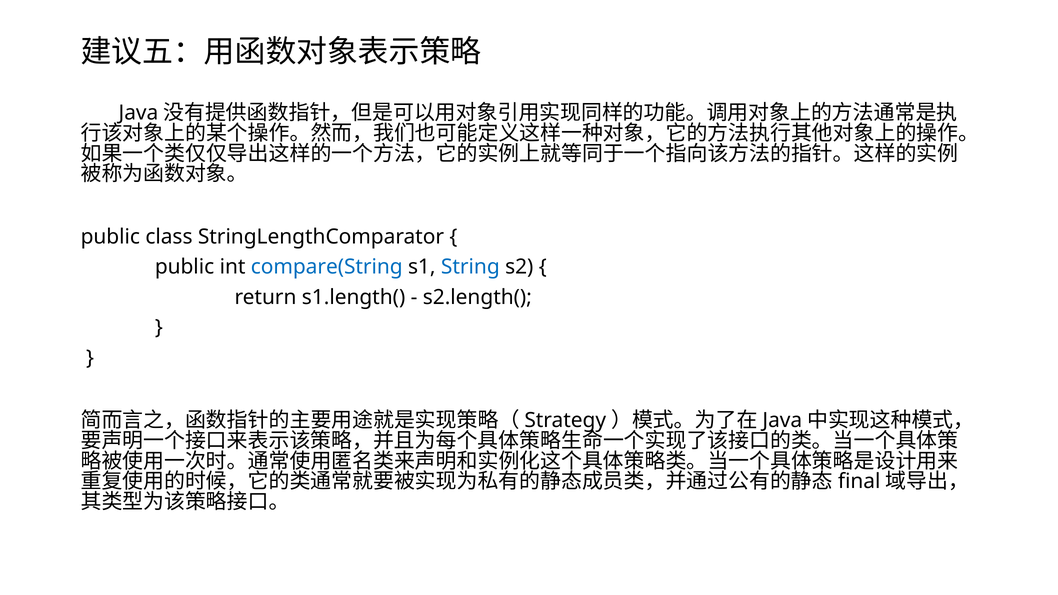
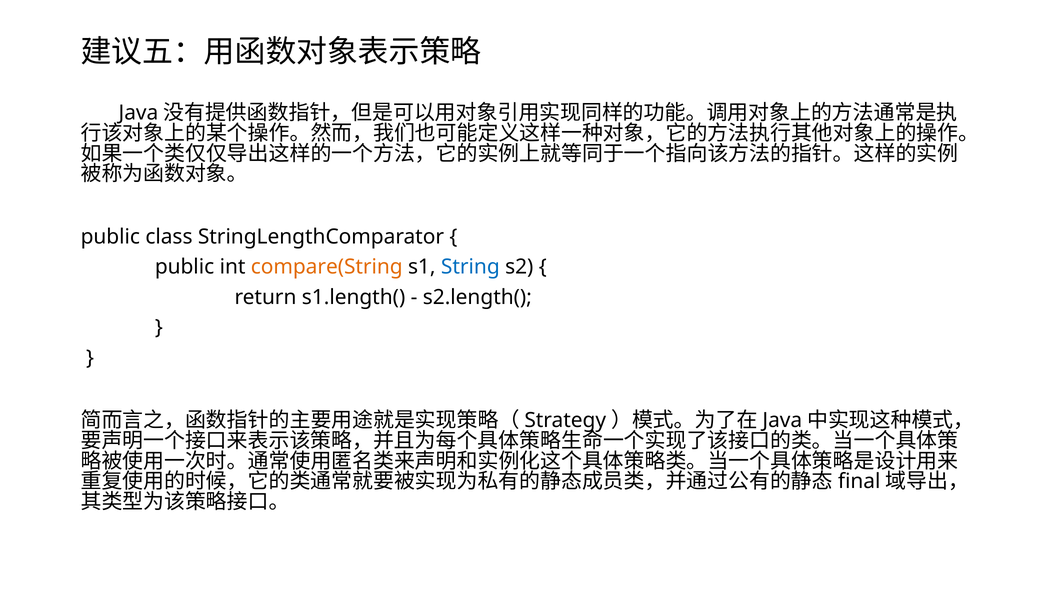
compare(String colour: blue -> orange
